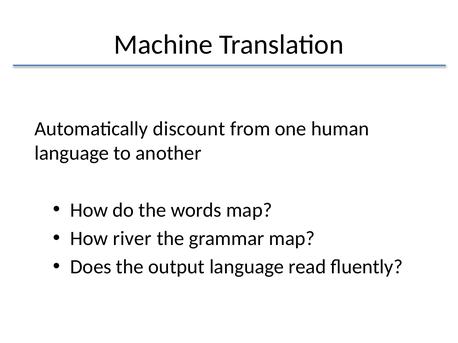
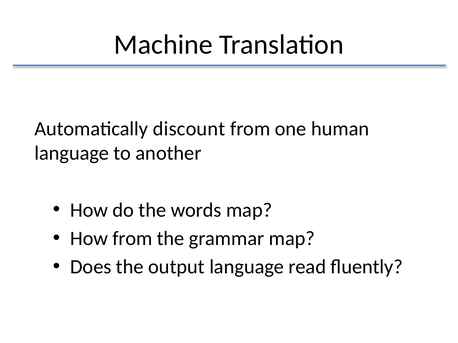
How river: river -> from
